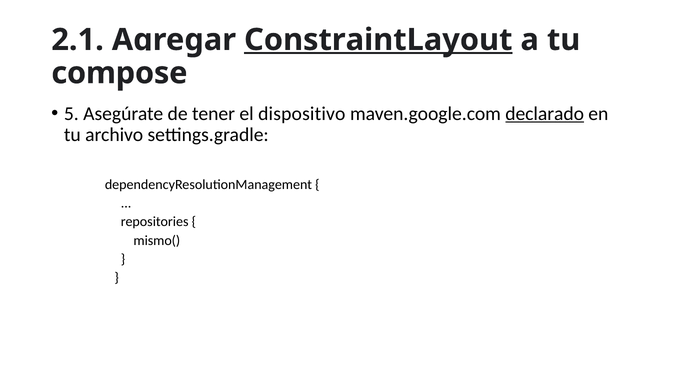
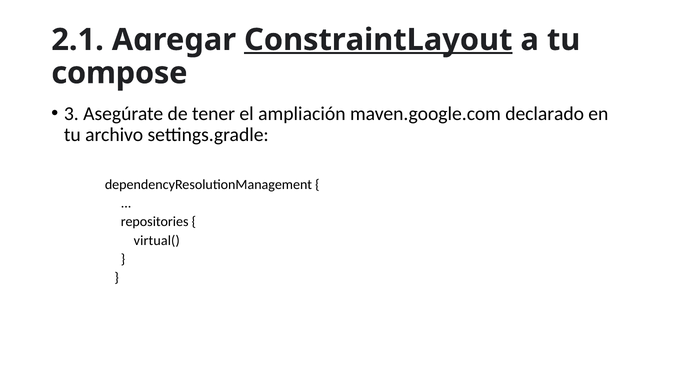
5: 5 -> 3
dispositivo: dispositivo -> ampliación
declarado underline: present -> none
mismo(: mismo( -> virtual(
